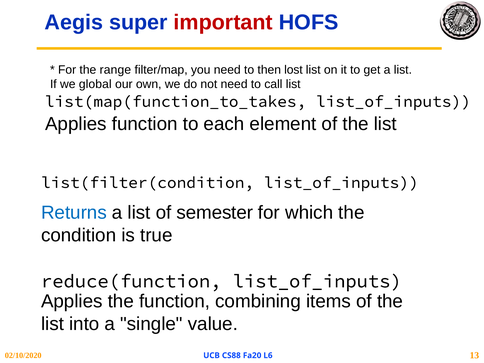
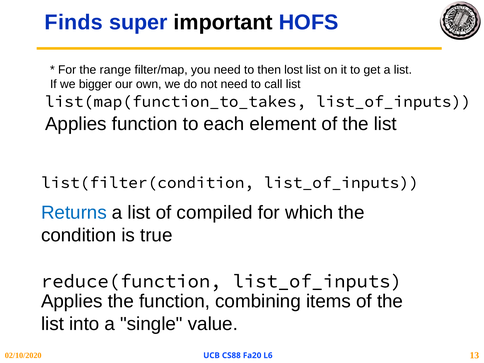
Aegis: Aegis -> Finds
important colour: red -> black
global: global -> bigger
semester: semester -> compiled
